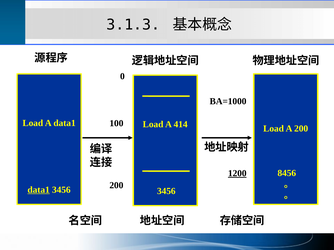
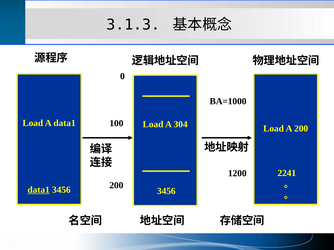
414: 414 -> 304
8456: 8456 -> 2241
1200 underline: present -> none
